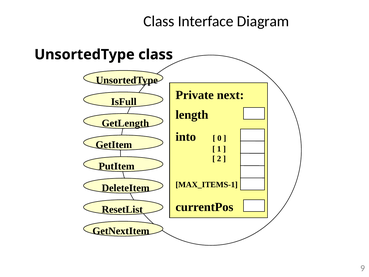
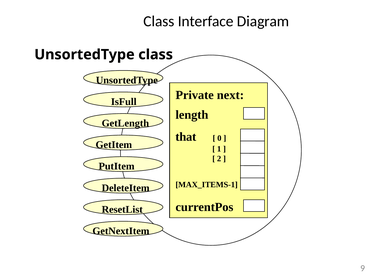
into: into -> that
